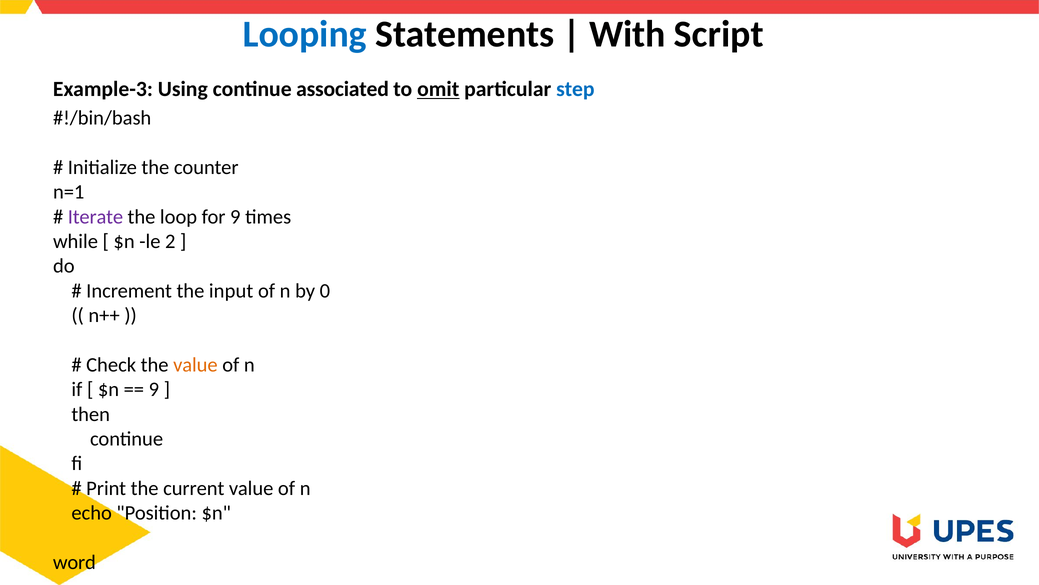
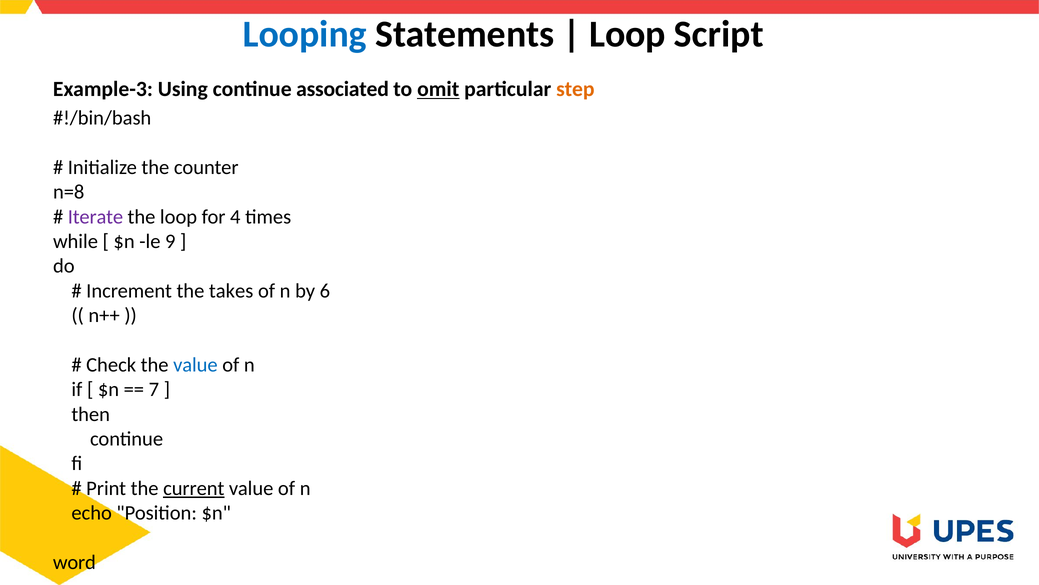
With at (627, 34): With -> Loop
step colour: blue -> orange
n=1: n=1 -> n=8
for 9: 9 -> 4
2: 2 -> 9
input: input -> takes
0: 0 -> 6
value at (195, 365) colour: orange -> blue
9 at (154, 389): 9 -> 7
current underline: none -> present
